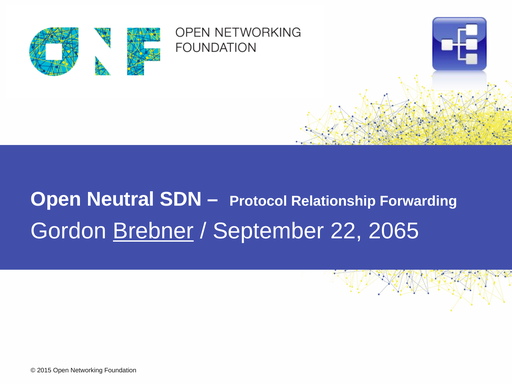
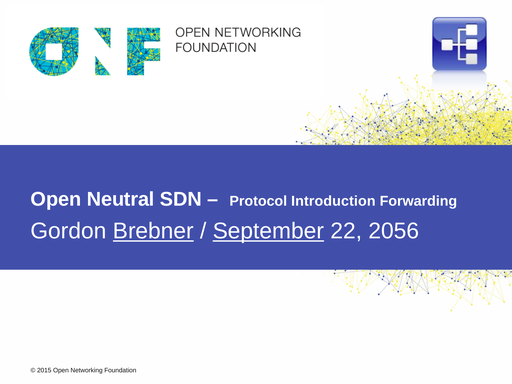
Relationship: Relationship -> Introduction
September underline: none -> present
2065: 2065 -> 2056
